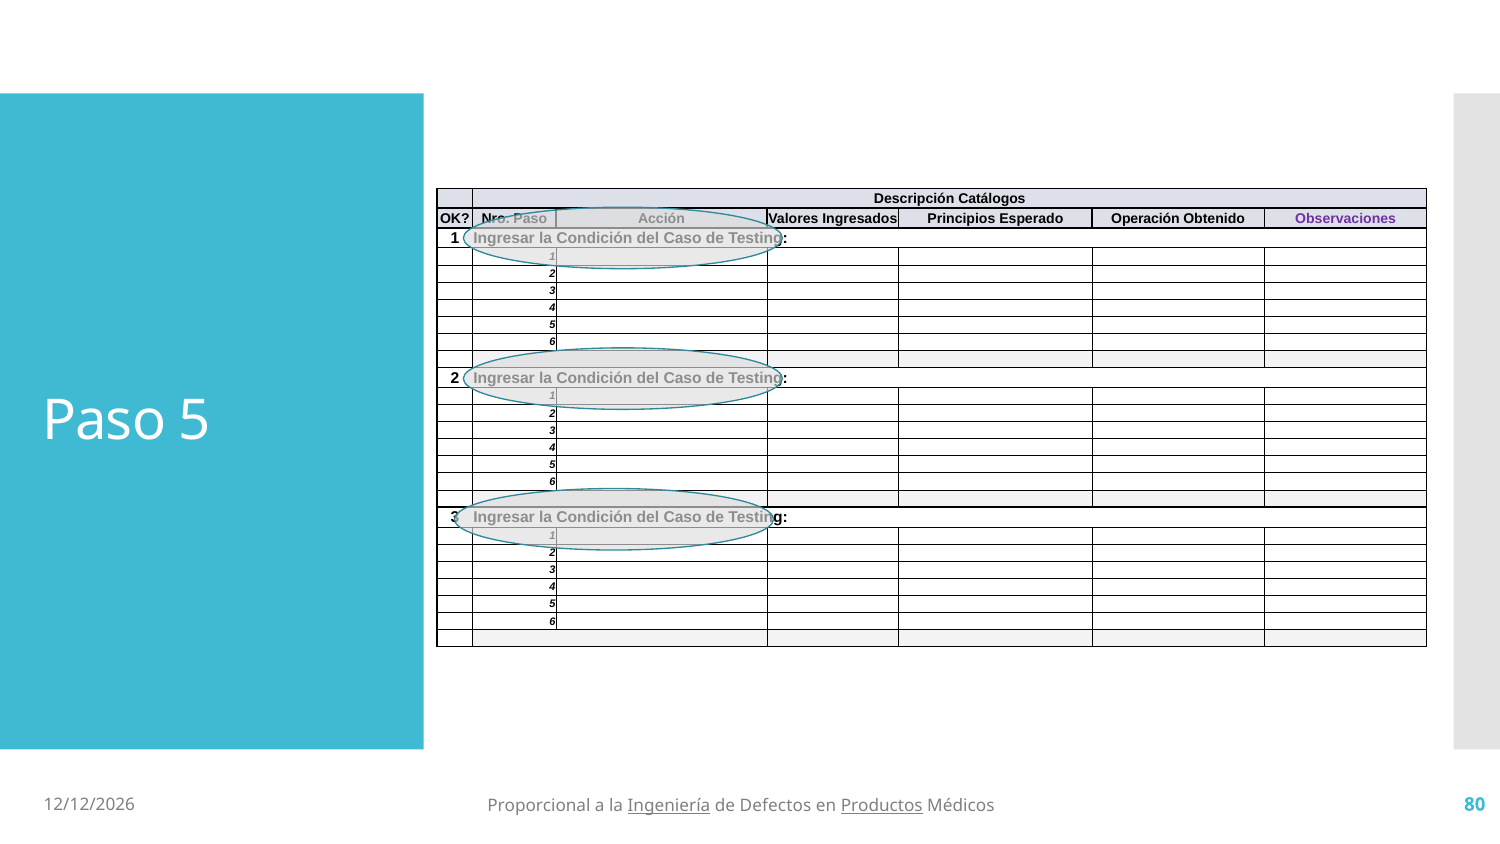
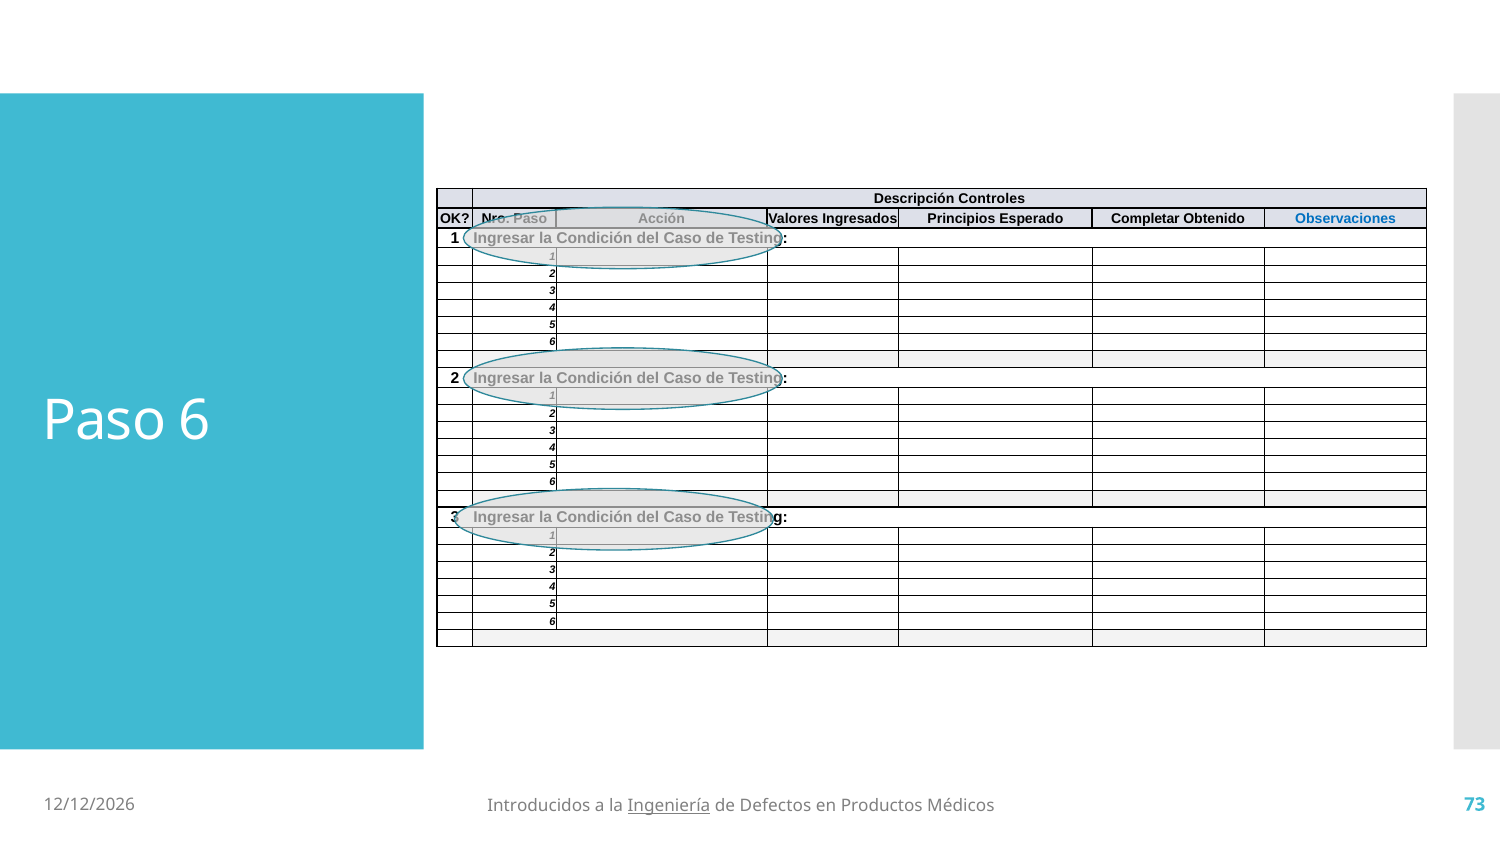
Catálogos: Catálogos -> Controles
Operación: Operación -> Completar
Observaciones colour: purple -> blue
Paso 5: 5 -> 6
Proporcional: Proporcional -> Introducidos
Productos underline: present -> none
80: 80 -> 73
